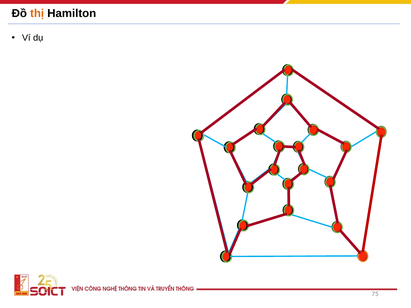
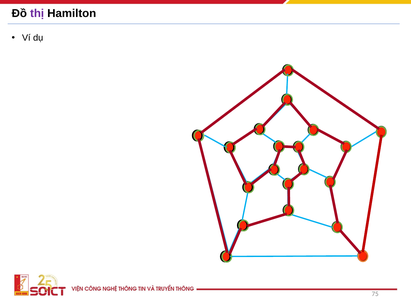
thị colour: orange -> purple
